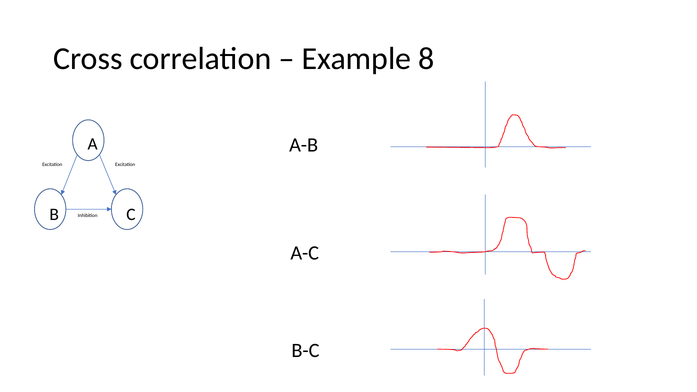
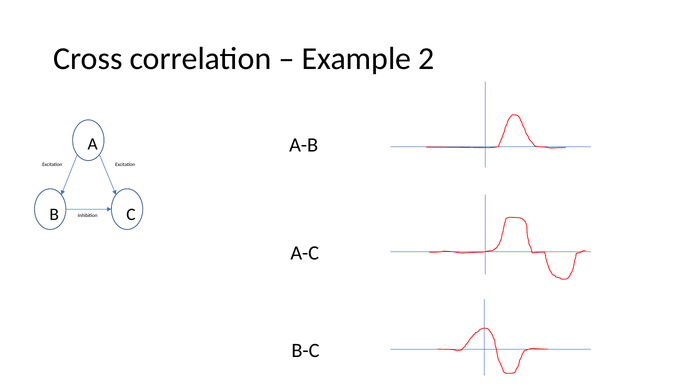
8: 8 -> 2
